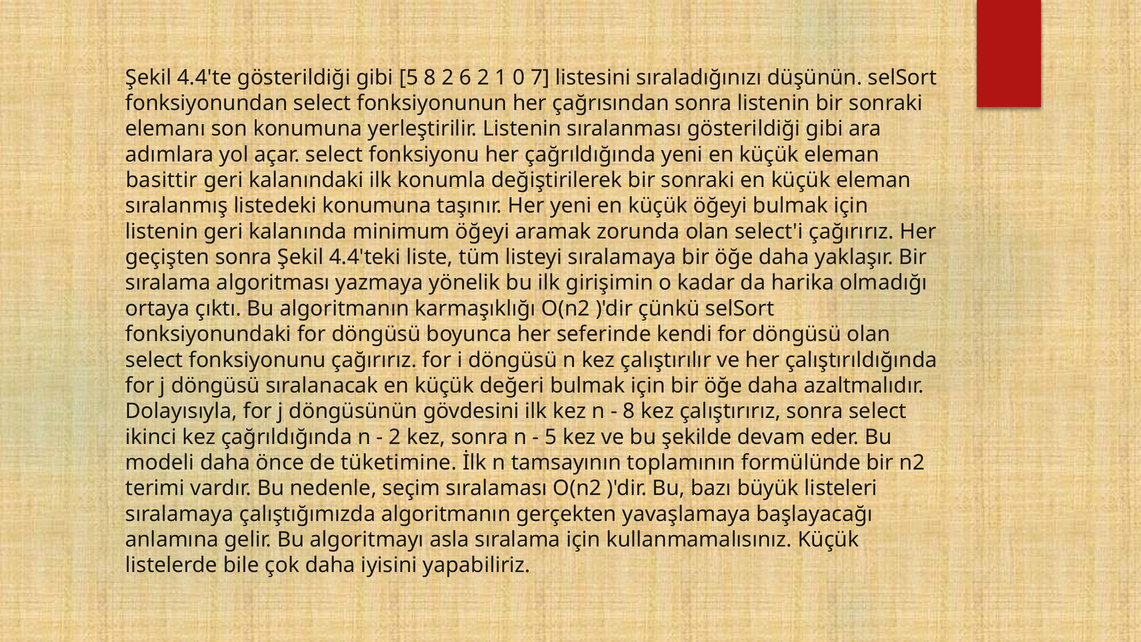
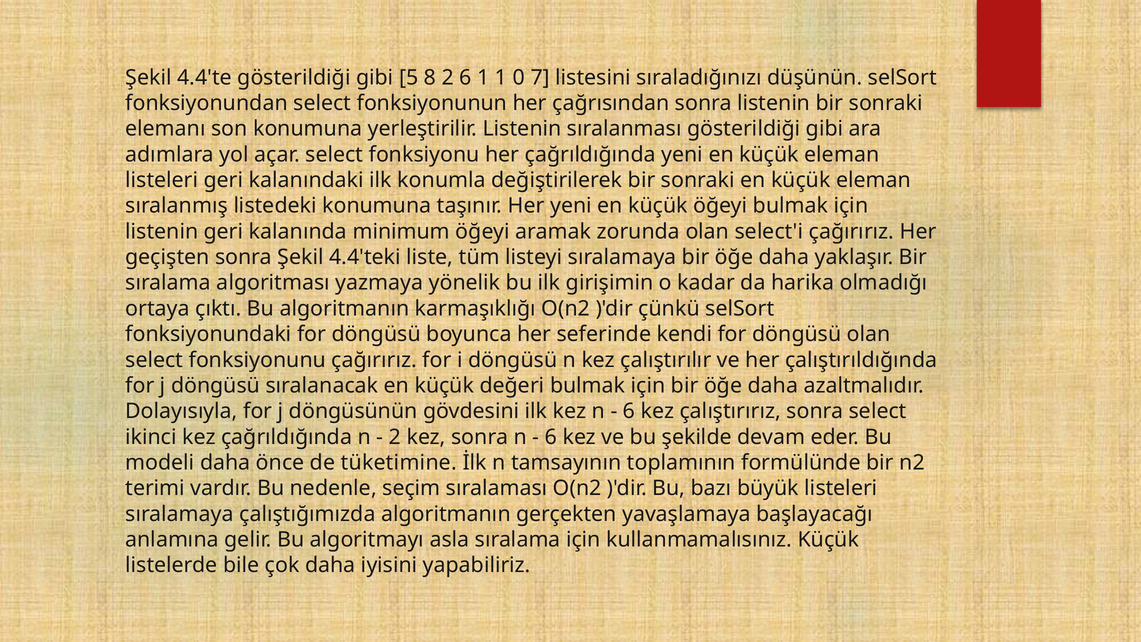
6 2: 2 -> 1
basittir at (162, 180): basittir -> listeleri
8 at (629, 411): 8 -> 6
5 at (551, 437): 5 -> 6
